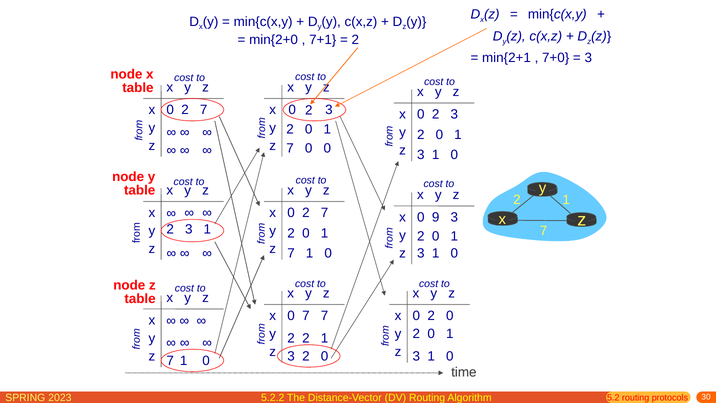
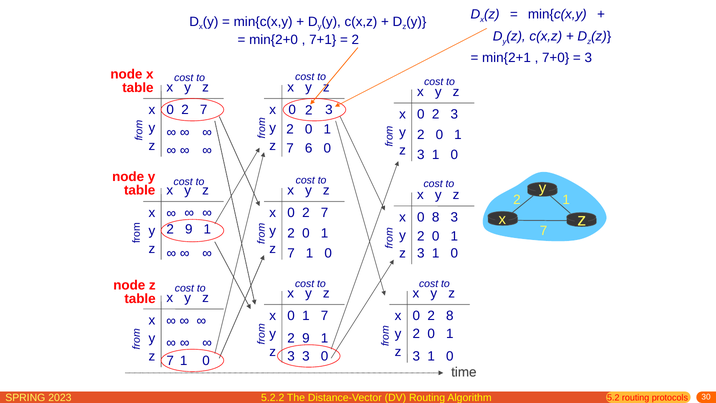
7 0: 0 -> 6
0 9: 9 -> 8
3 at (189, 229): 3 -> 9
7 at (306, 316): 7 -> 1
0 at (450, 316): 0 -> 8
2 at (306, 338): 2 -> 9
2 at (306, 356): 2 -> 3
